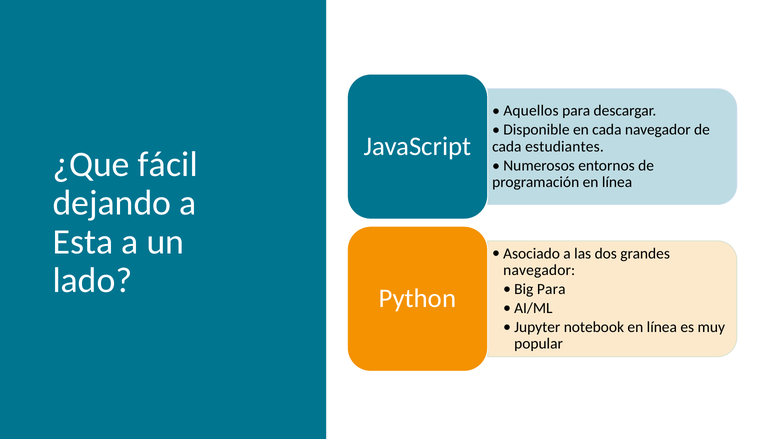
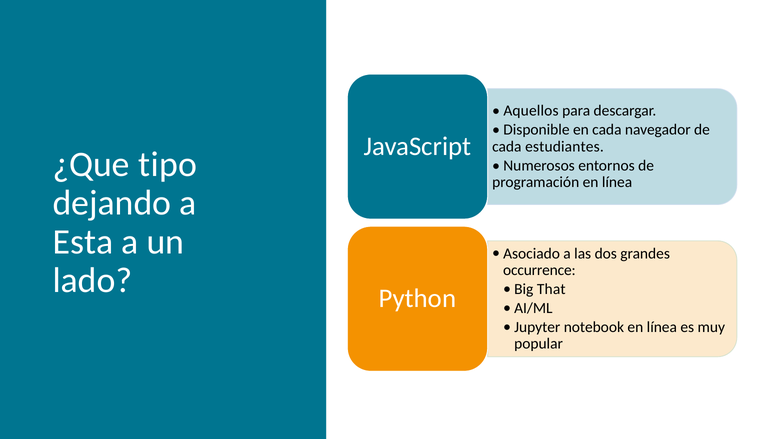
fácil: fácil -> tipo
navegador at (539, 270): navegador -> occurrence
Big Para: Para -> That
